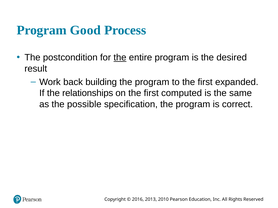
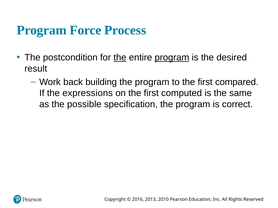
Good: Good -> Force
program at (172, 58) underline: none -> present
expanded: expanded -> compared
relationships: relationships -> expressions
